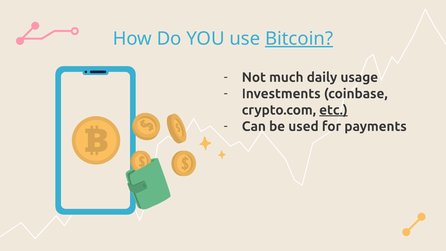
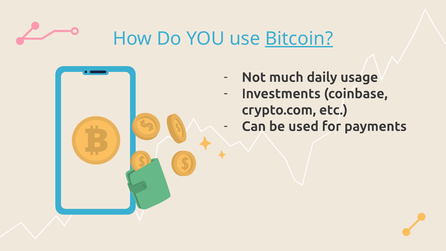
etc underline: present -> none
